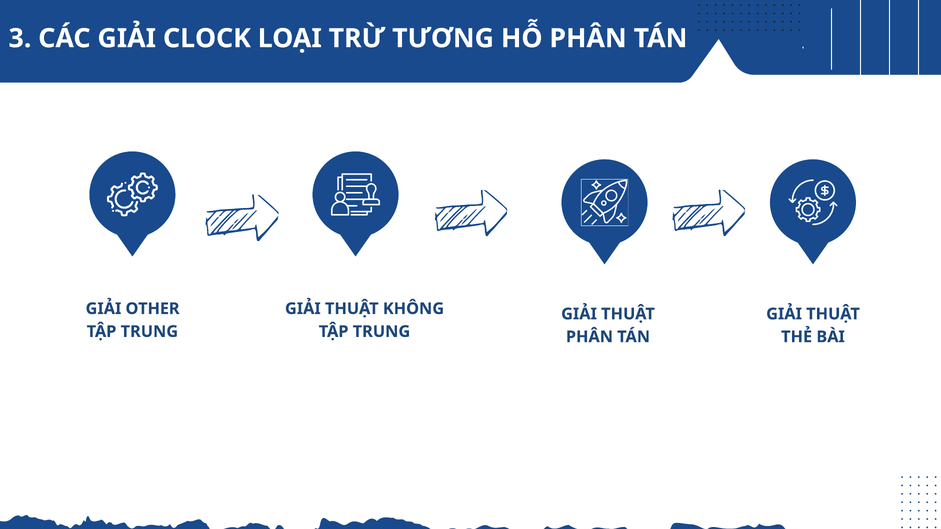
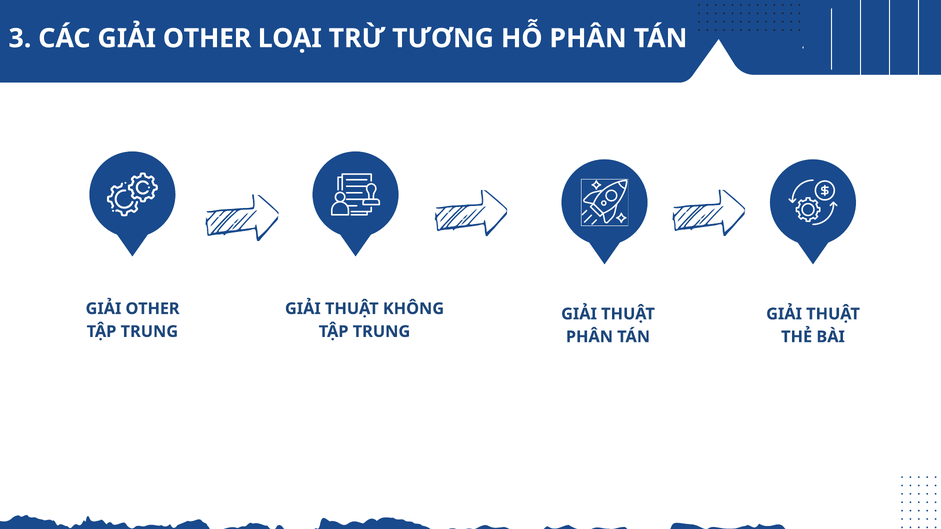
CÁC GIẢI CLOCK: CLOCK -> OTHER
